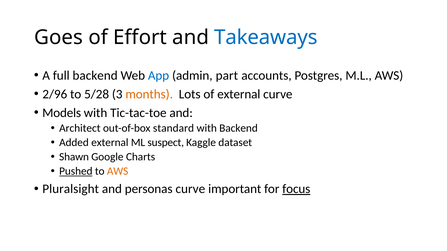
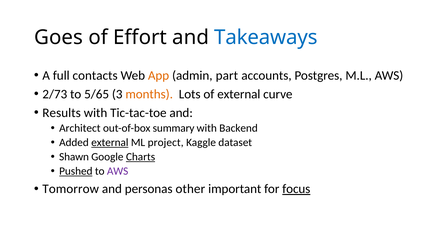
full backend: backend -> contacts
App colour: blue -> orange
2/96: 2/96 -> 2/73
5/28: 5/28 -> 5/65
Models: Models -> Results
standard: standard -> summary
external at (110, 143) underline: none -> present
suspect: suspect -> project
Charts underline: none -> present
AWS at (118, 172) colour: orange -> purple
Pluralsight: Pluralsight -> Tomorrow
personas curve: curve -> other
